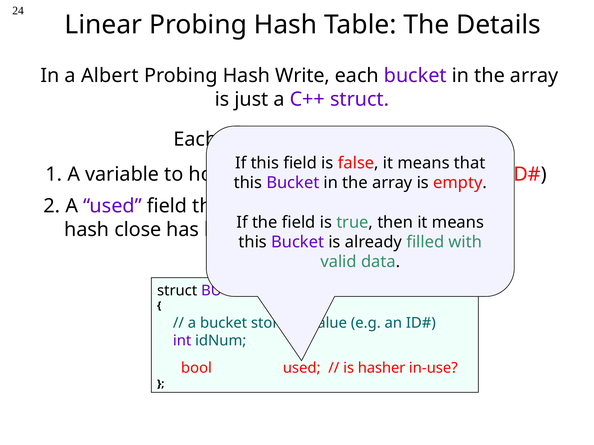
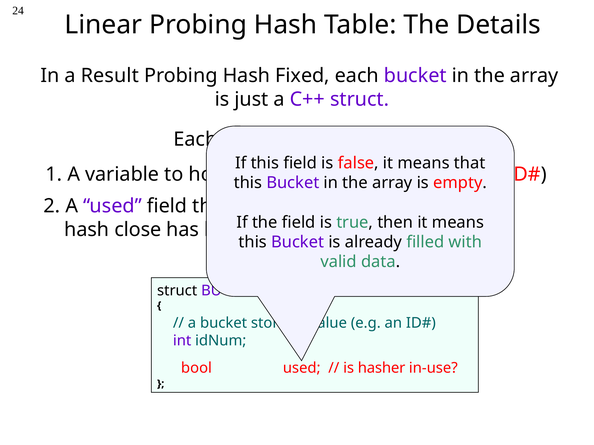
Albert: Albert -> Result
Write: Write -> Fixed
